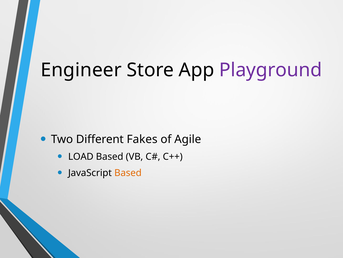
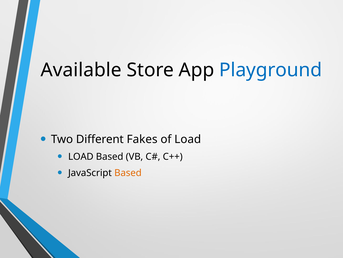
Engineer: Engineer -> Available
Playground colour: purple -> blue
of Agile: Agile -> Load
